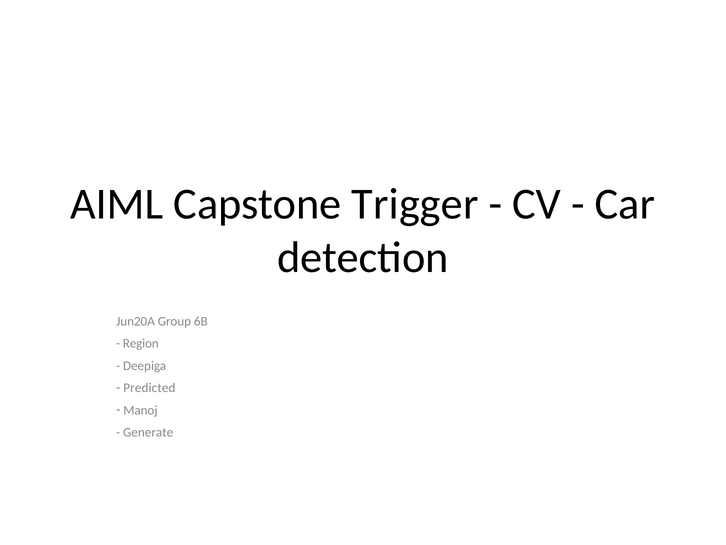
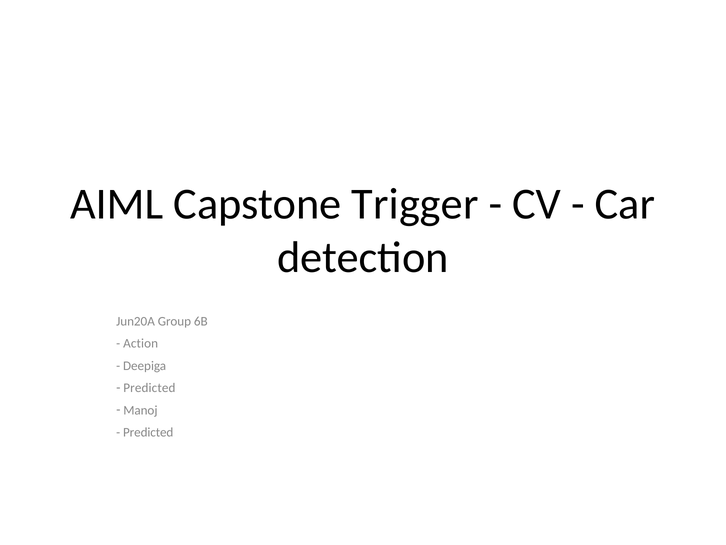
Region: Region -> Action
Generate at (148, 432): Generate -> Predicted
